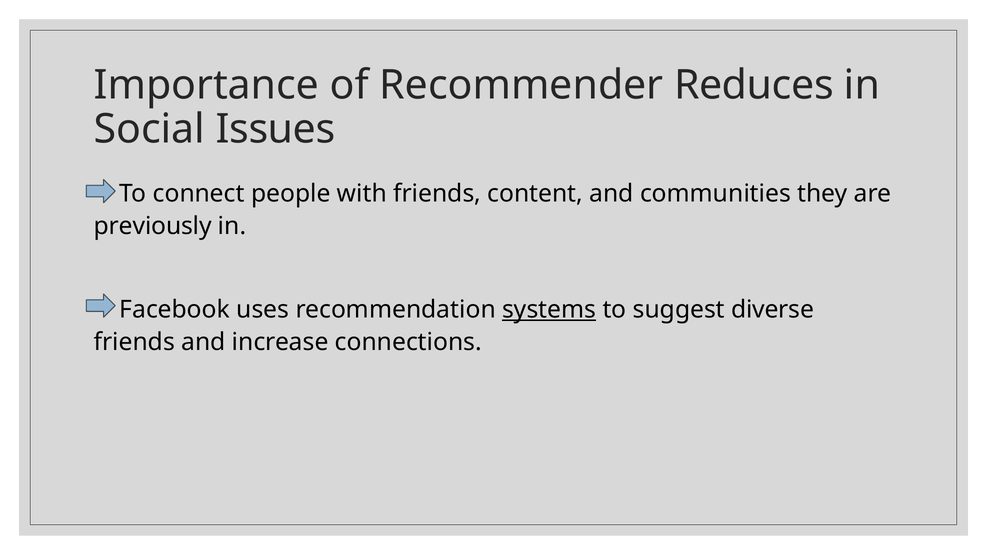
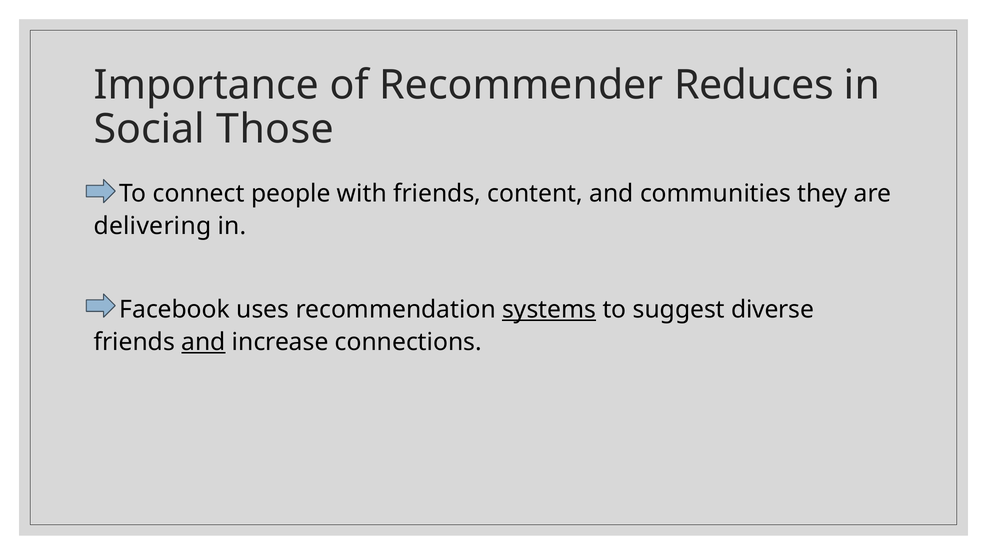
Issues: Issues -> Those
previously: previously -> delivering
and at (203, 342) underline: none -> present
